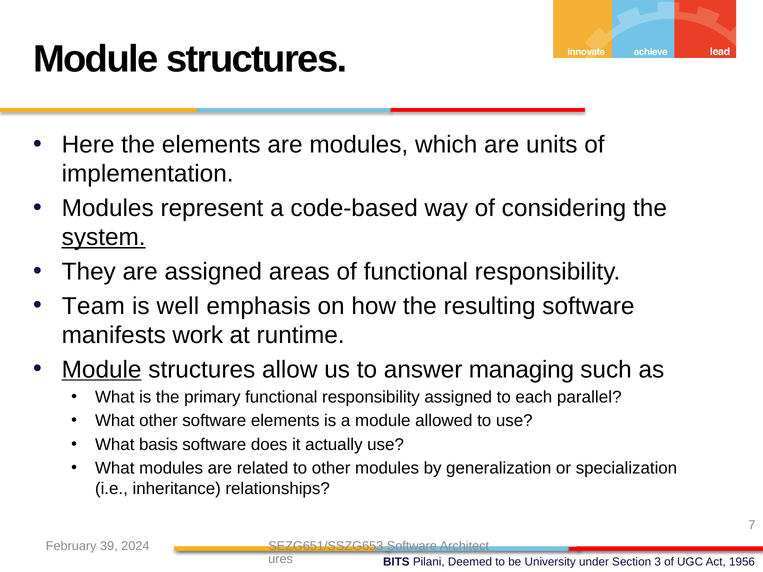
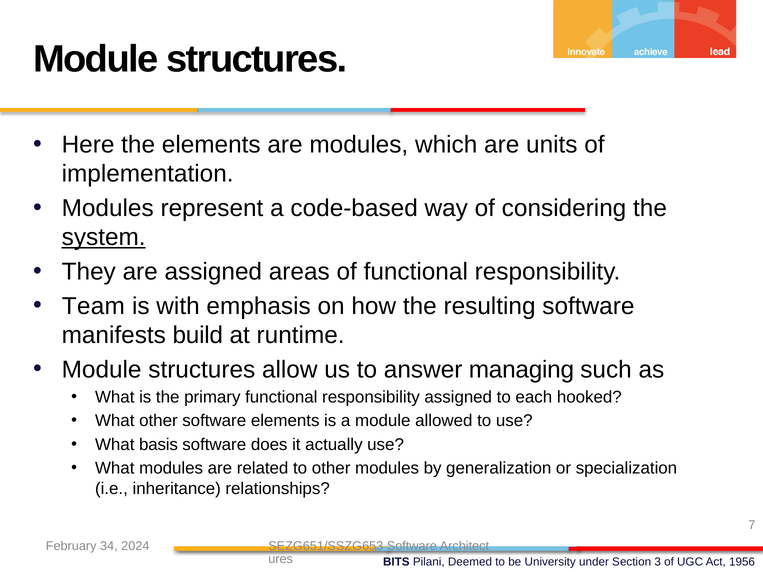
well: well -> with
work: work -> build
Module at (102, 370) underline: present -> none
parallel: parallel -> hooked
39: 39 -> 34
